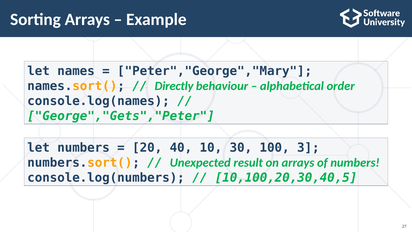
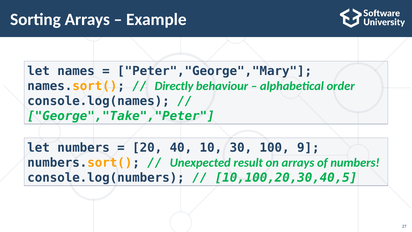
George","Gets","Peter: George","Gets","Peter -> George","Take","Peter
3: 3 -> 9
